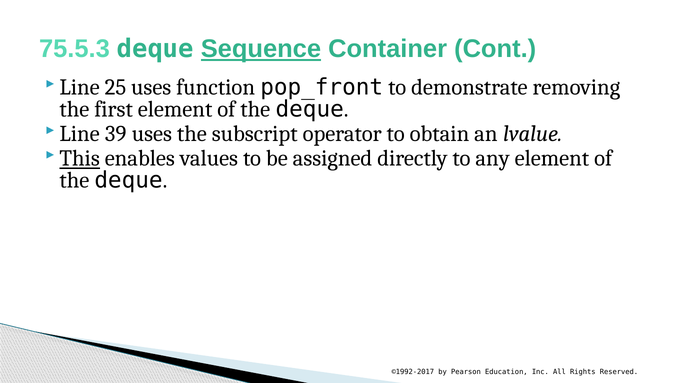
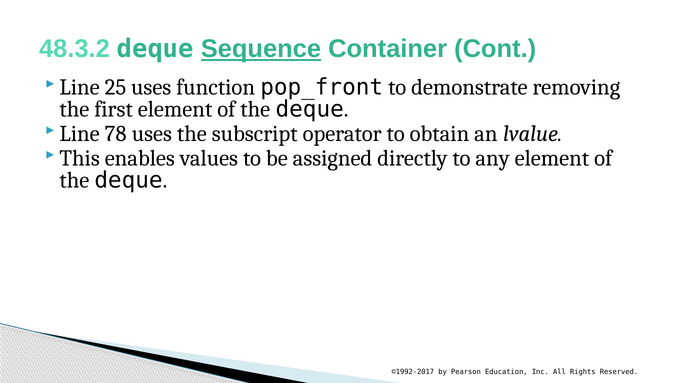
75.5.3: 75.5.3 -> 48.3.2
39: 39 -> 78
This underline: present -> none
